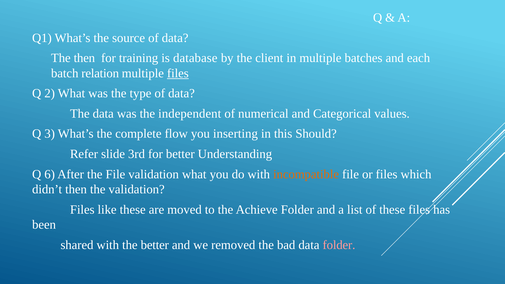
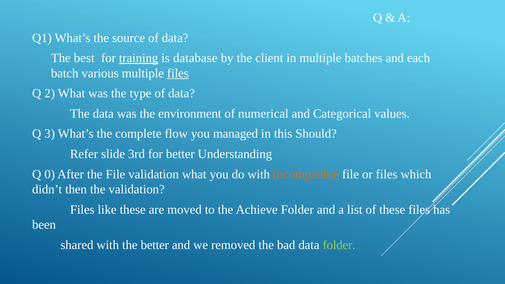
The then: then -> best
training underline: none -> present
relation: relation -> various
independent: independent -> environment
inserting: inserting -> managed
6: 6 -> 0
folder at (339, 245) colour: pink -> light green
